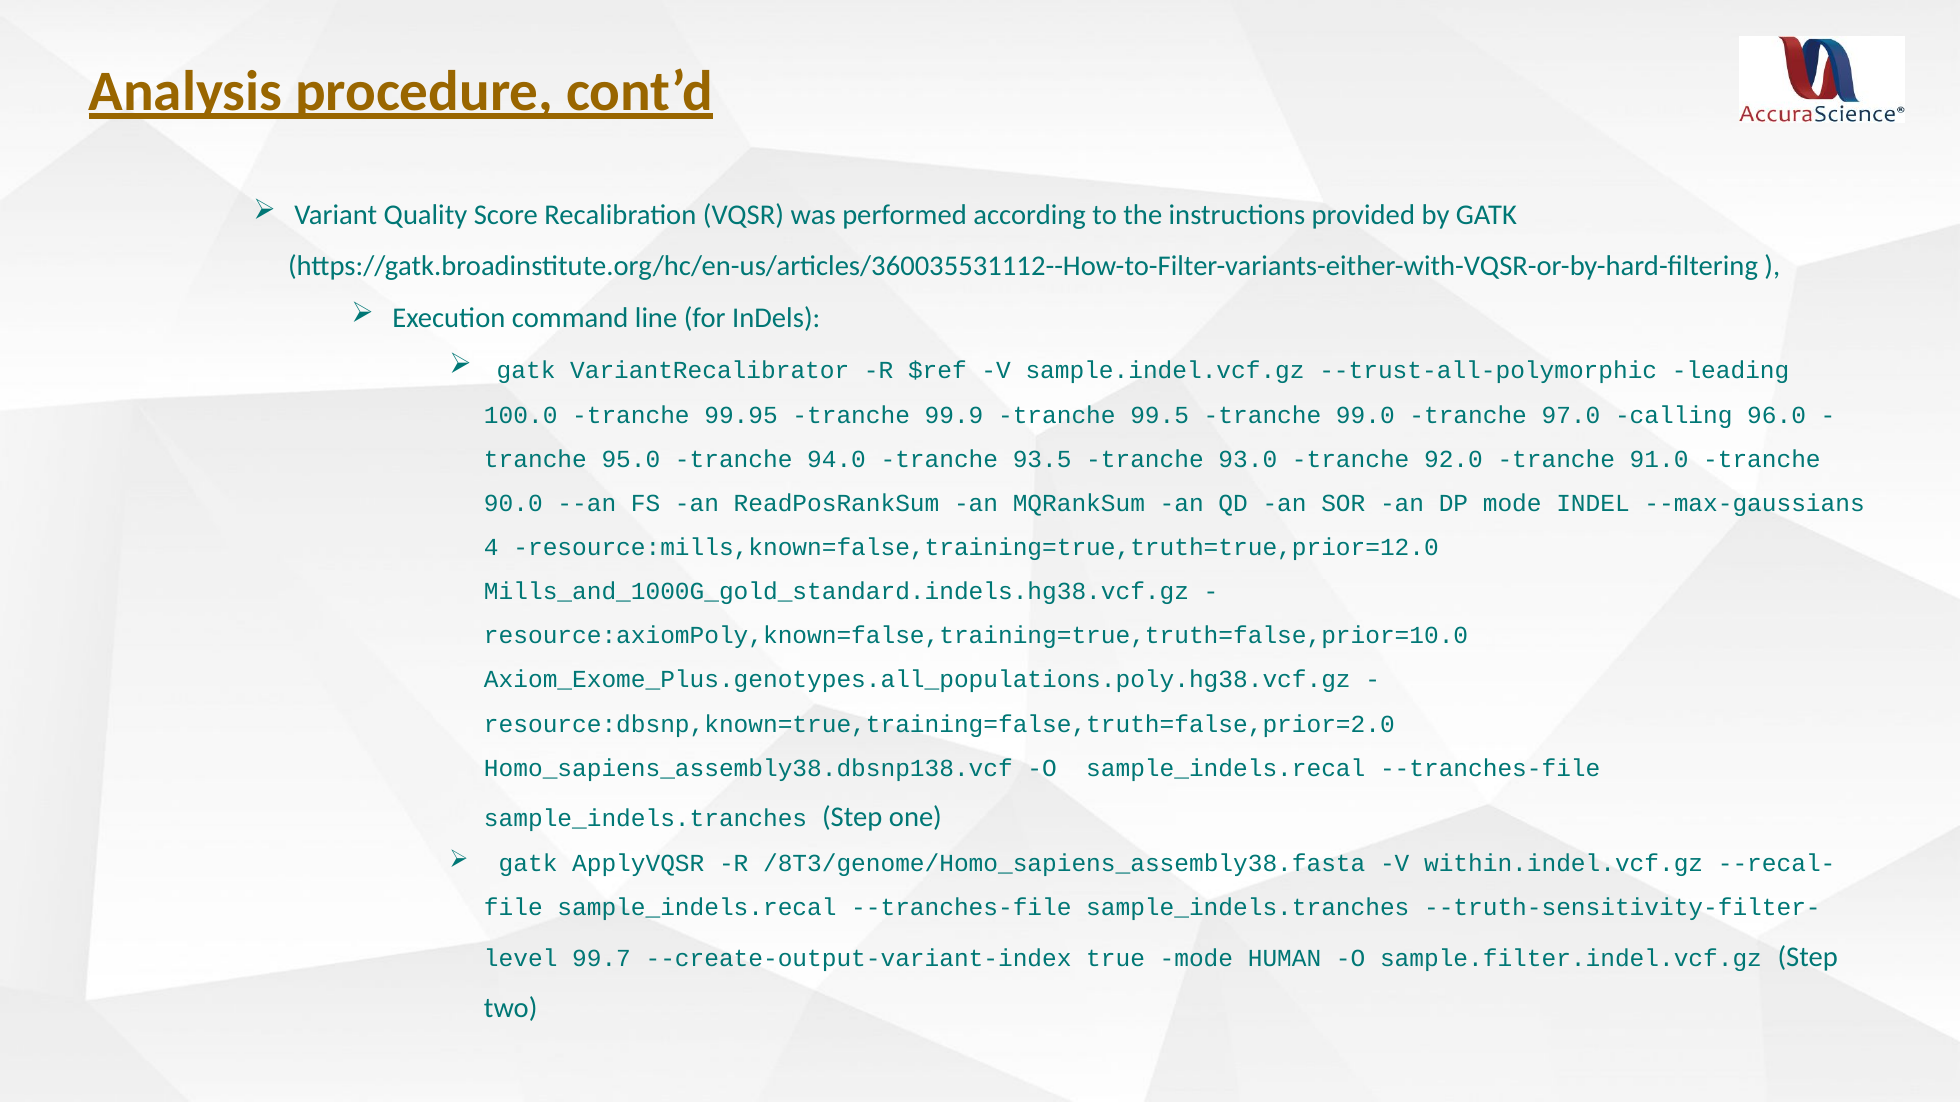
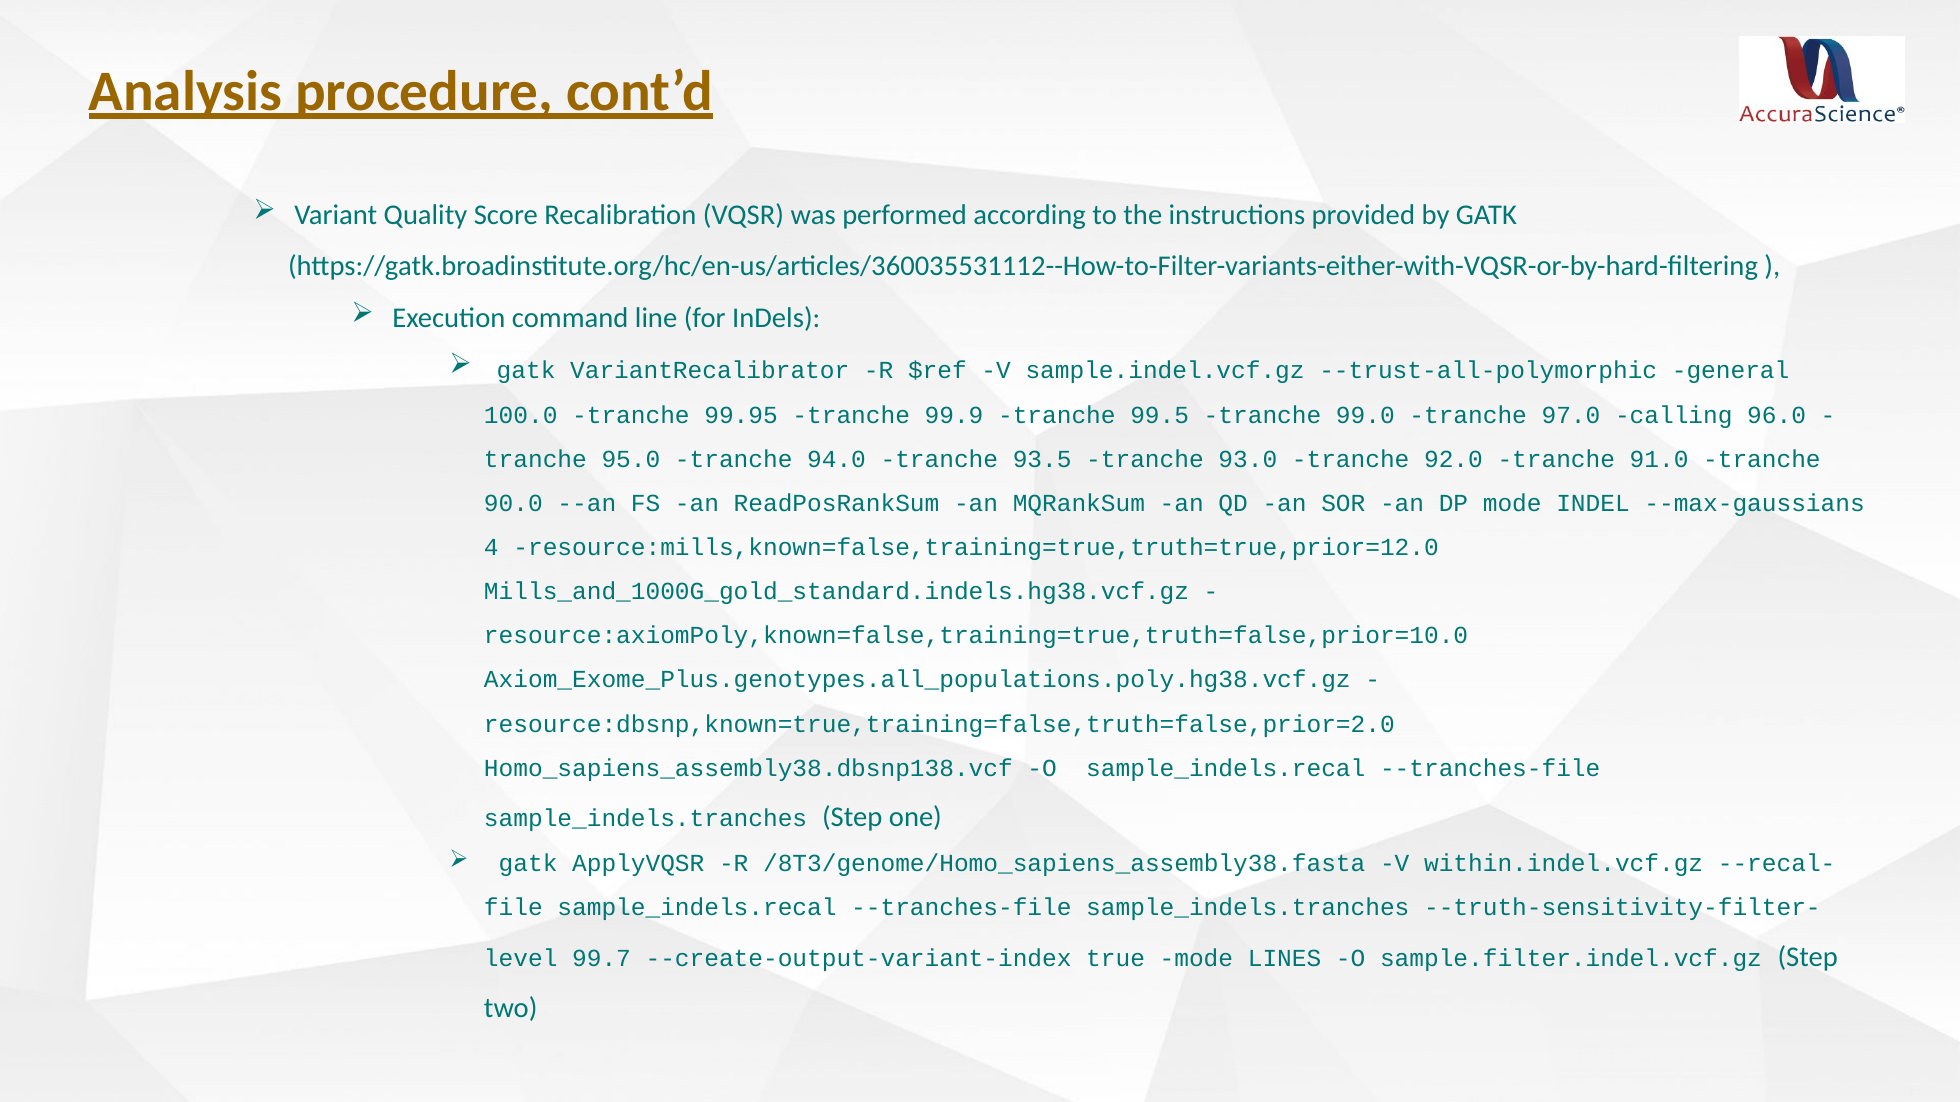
leading: leading -> general
HUMAN: HUMAN -> LINES
